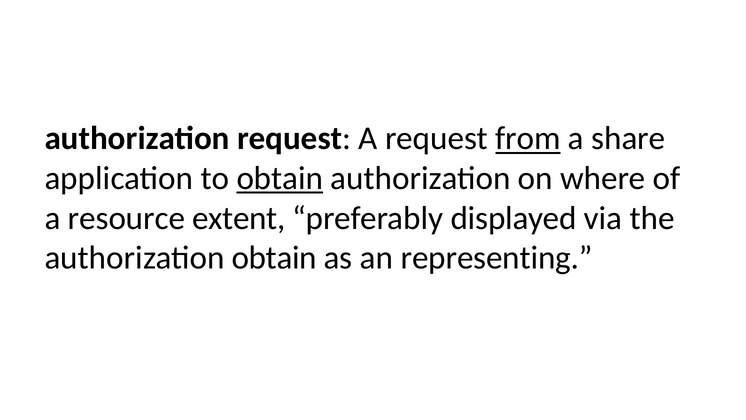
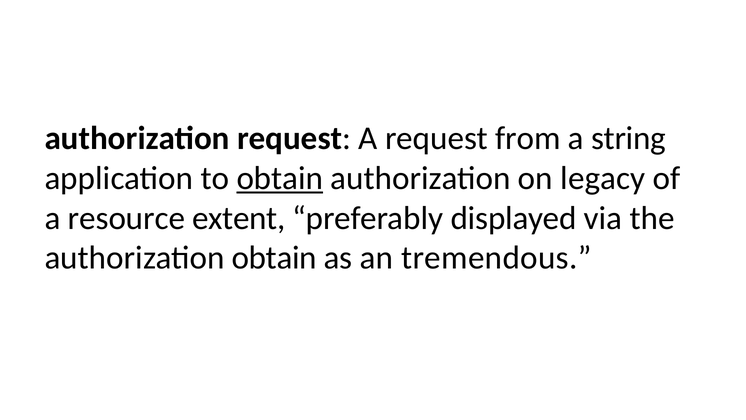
from underline: present -> none
share: share -> string
where: where -> legacy
representing: representing -> tremendous
